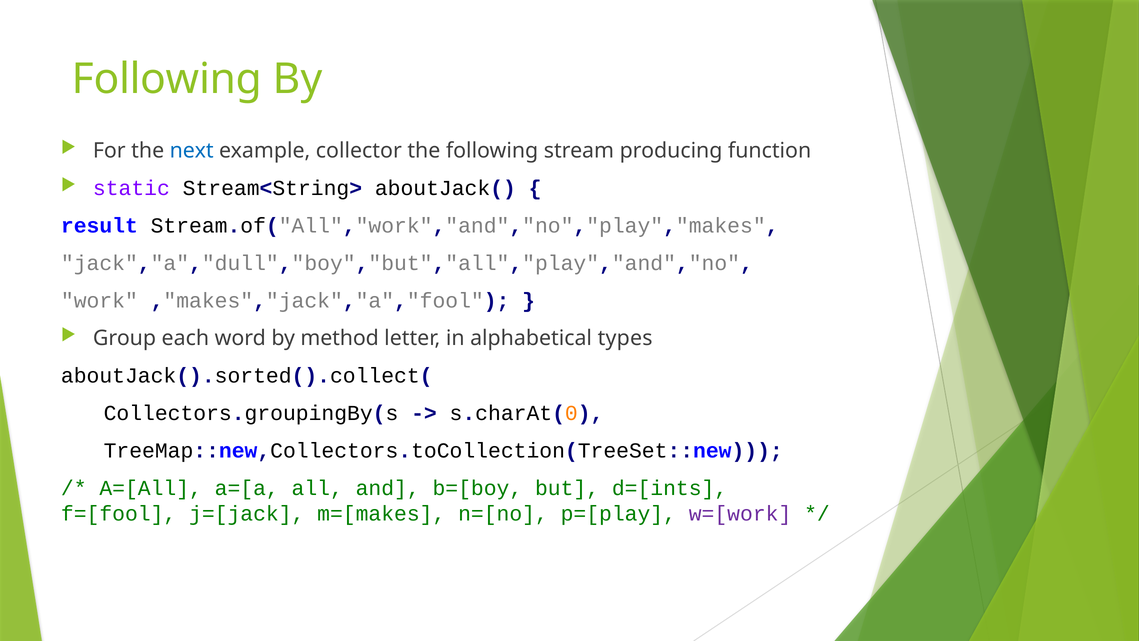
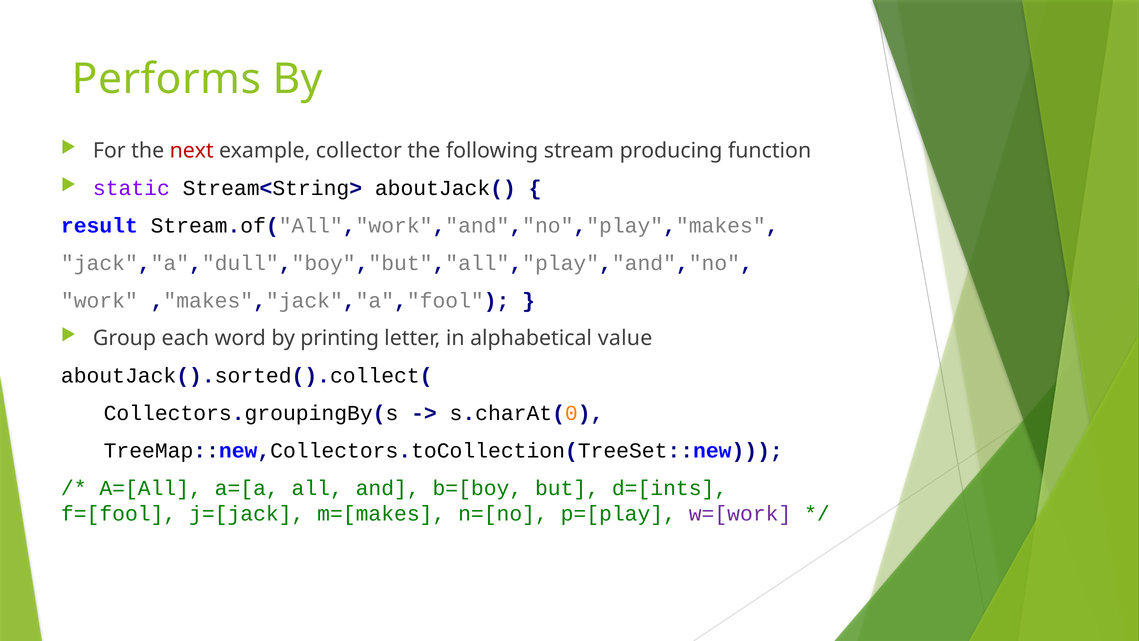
Following at (167, 79): Following -> Performs
next colour: blue -> red
method: method -> printing
types: types -> value
